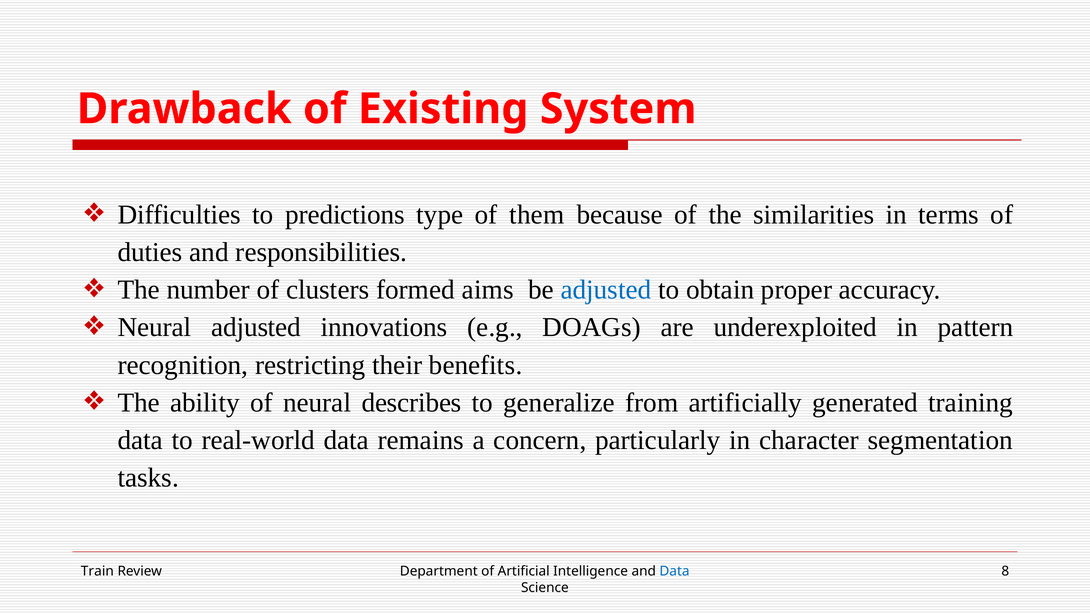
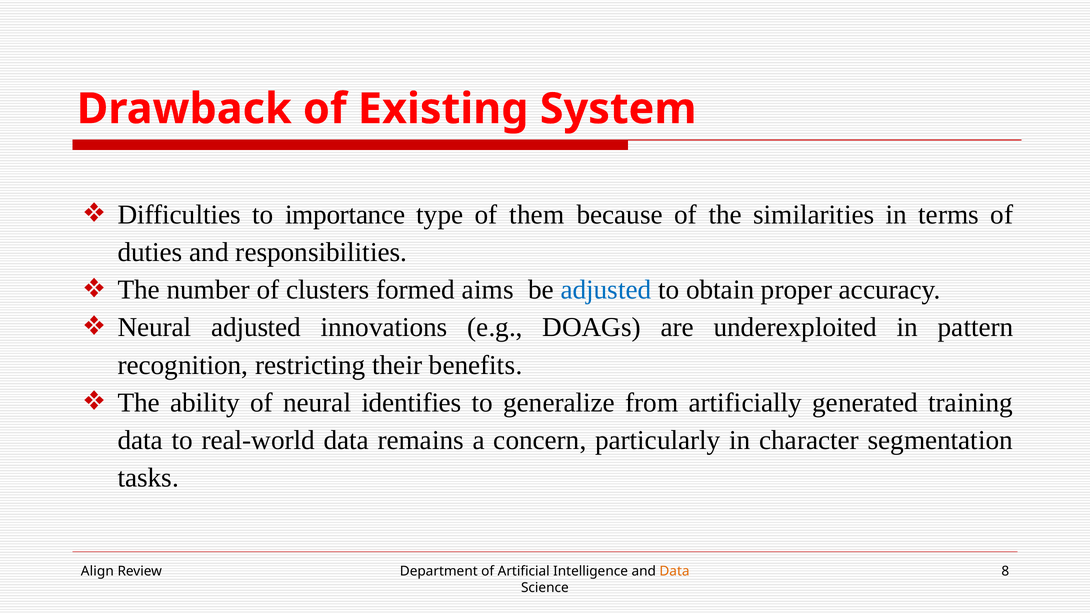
predictions: predictions -> importance
describes: describes -> identifies
Train: Train -> Align
Data at (675, 572) colour: blue -> orange
